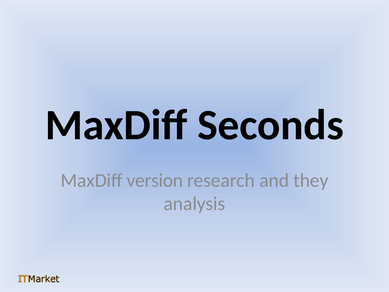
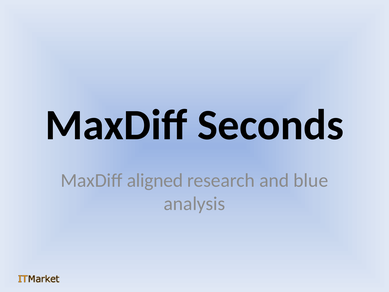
version: version -> aligned
they: they -> blue
